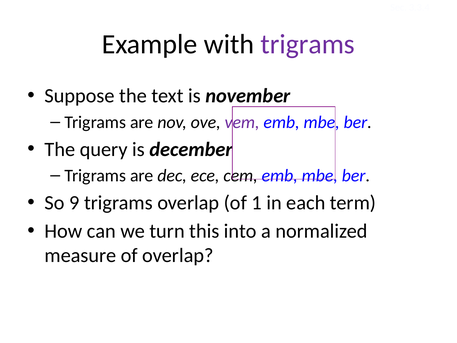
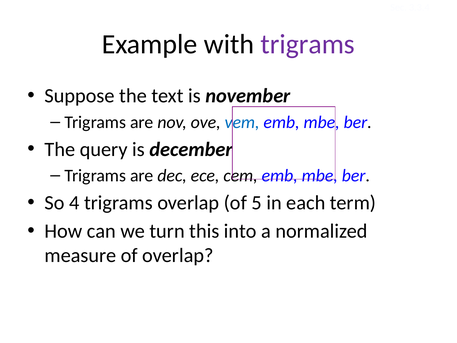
vem colour: purple -> blue
9: 9 -> 4
1: 1 -> 5
